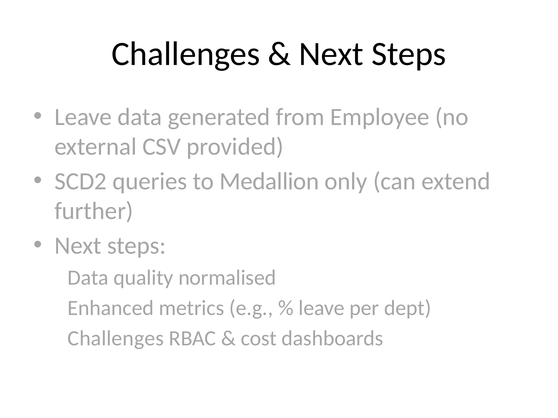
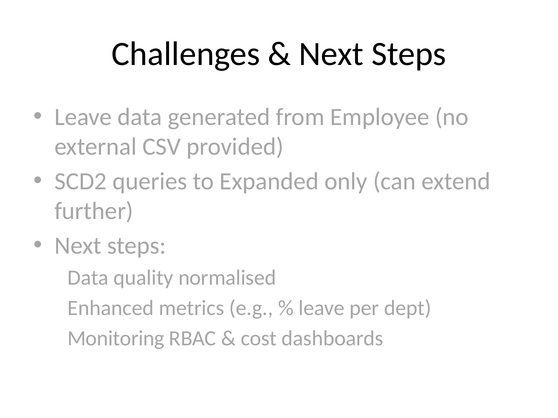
Medallion: Medallion -> Expanded
Challenges at (116, 339): Challenges -> Monitoring
